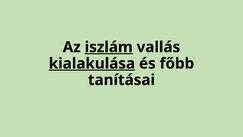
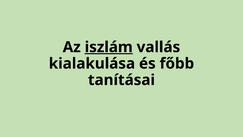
kialakulása underline: present -> none
